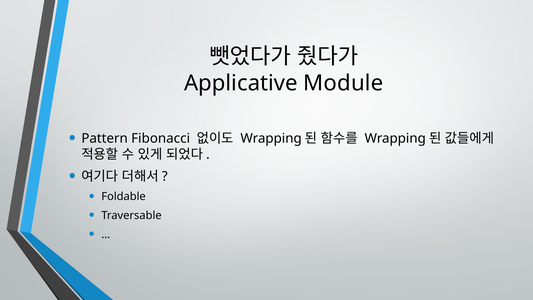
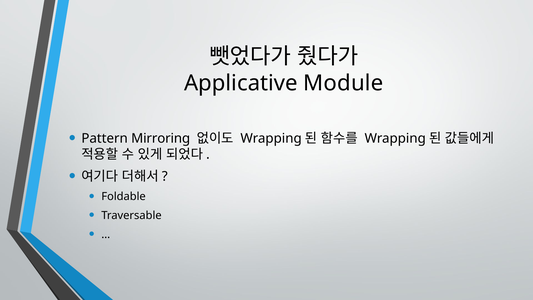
Fibonacci: Fibonacci -> Mirroring
